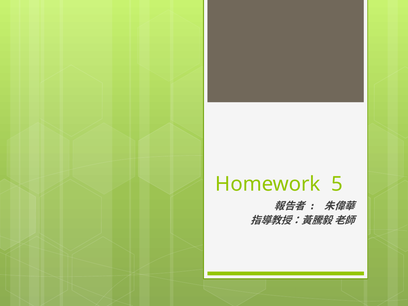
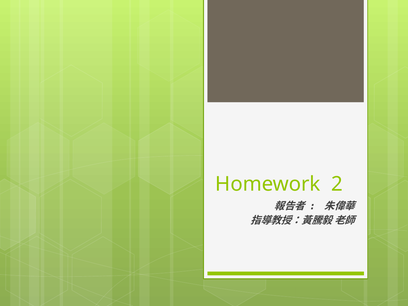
5: 5 -> 2
